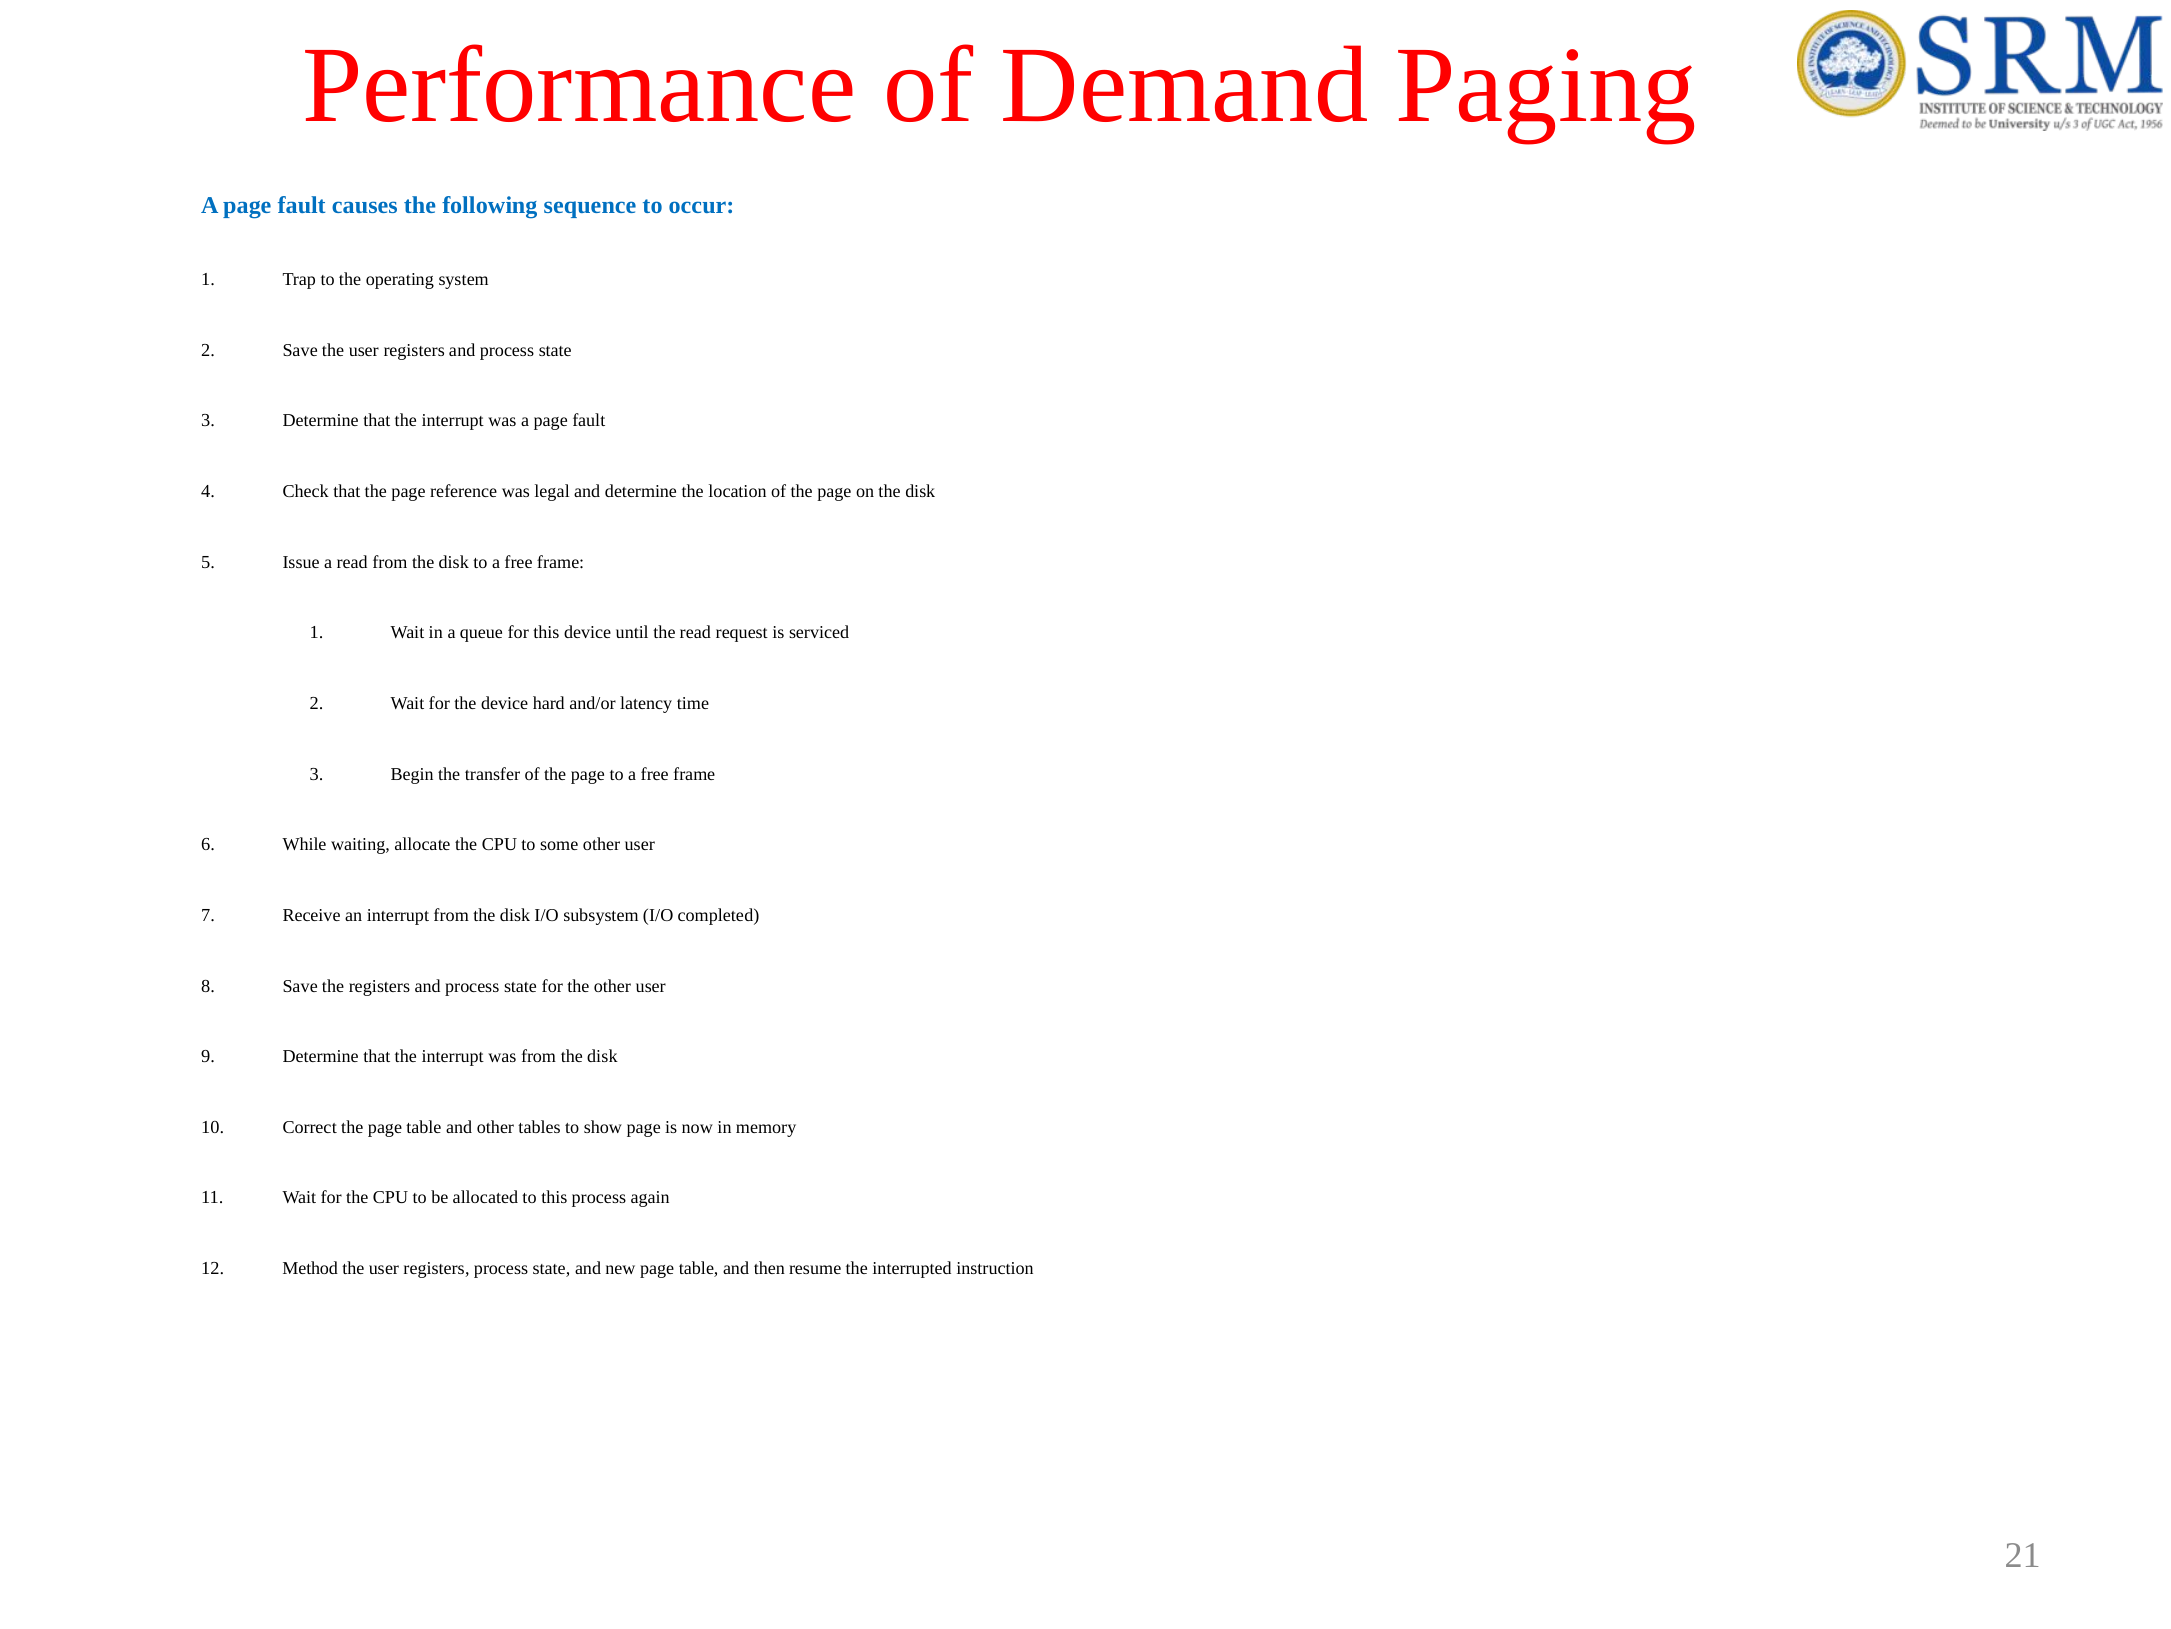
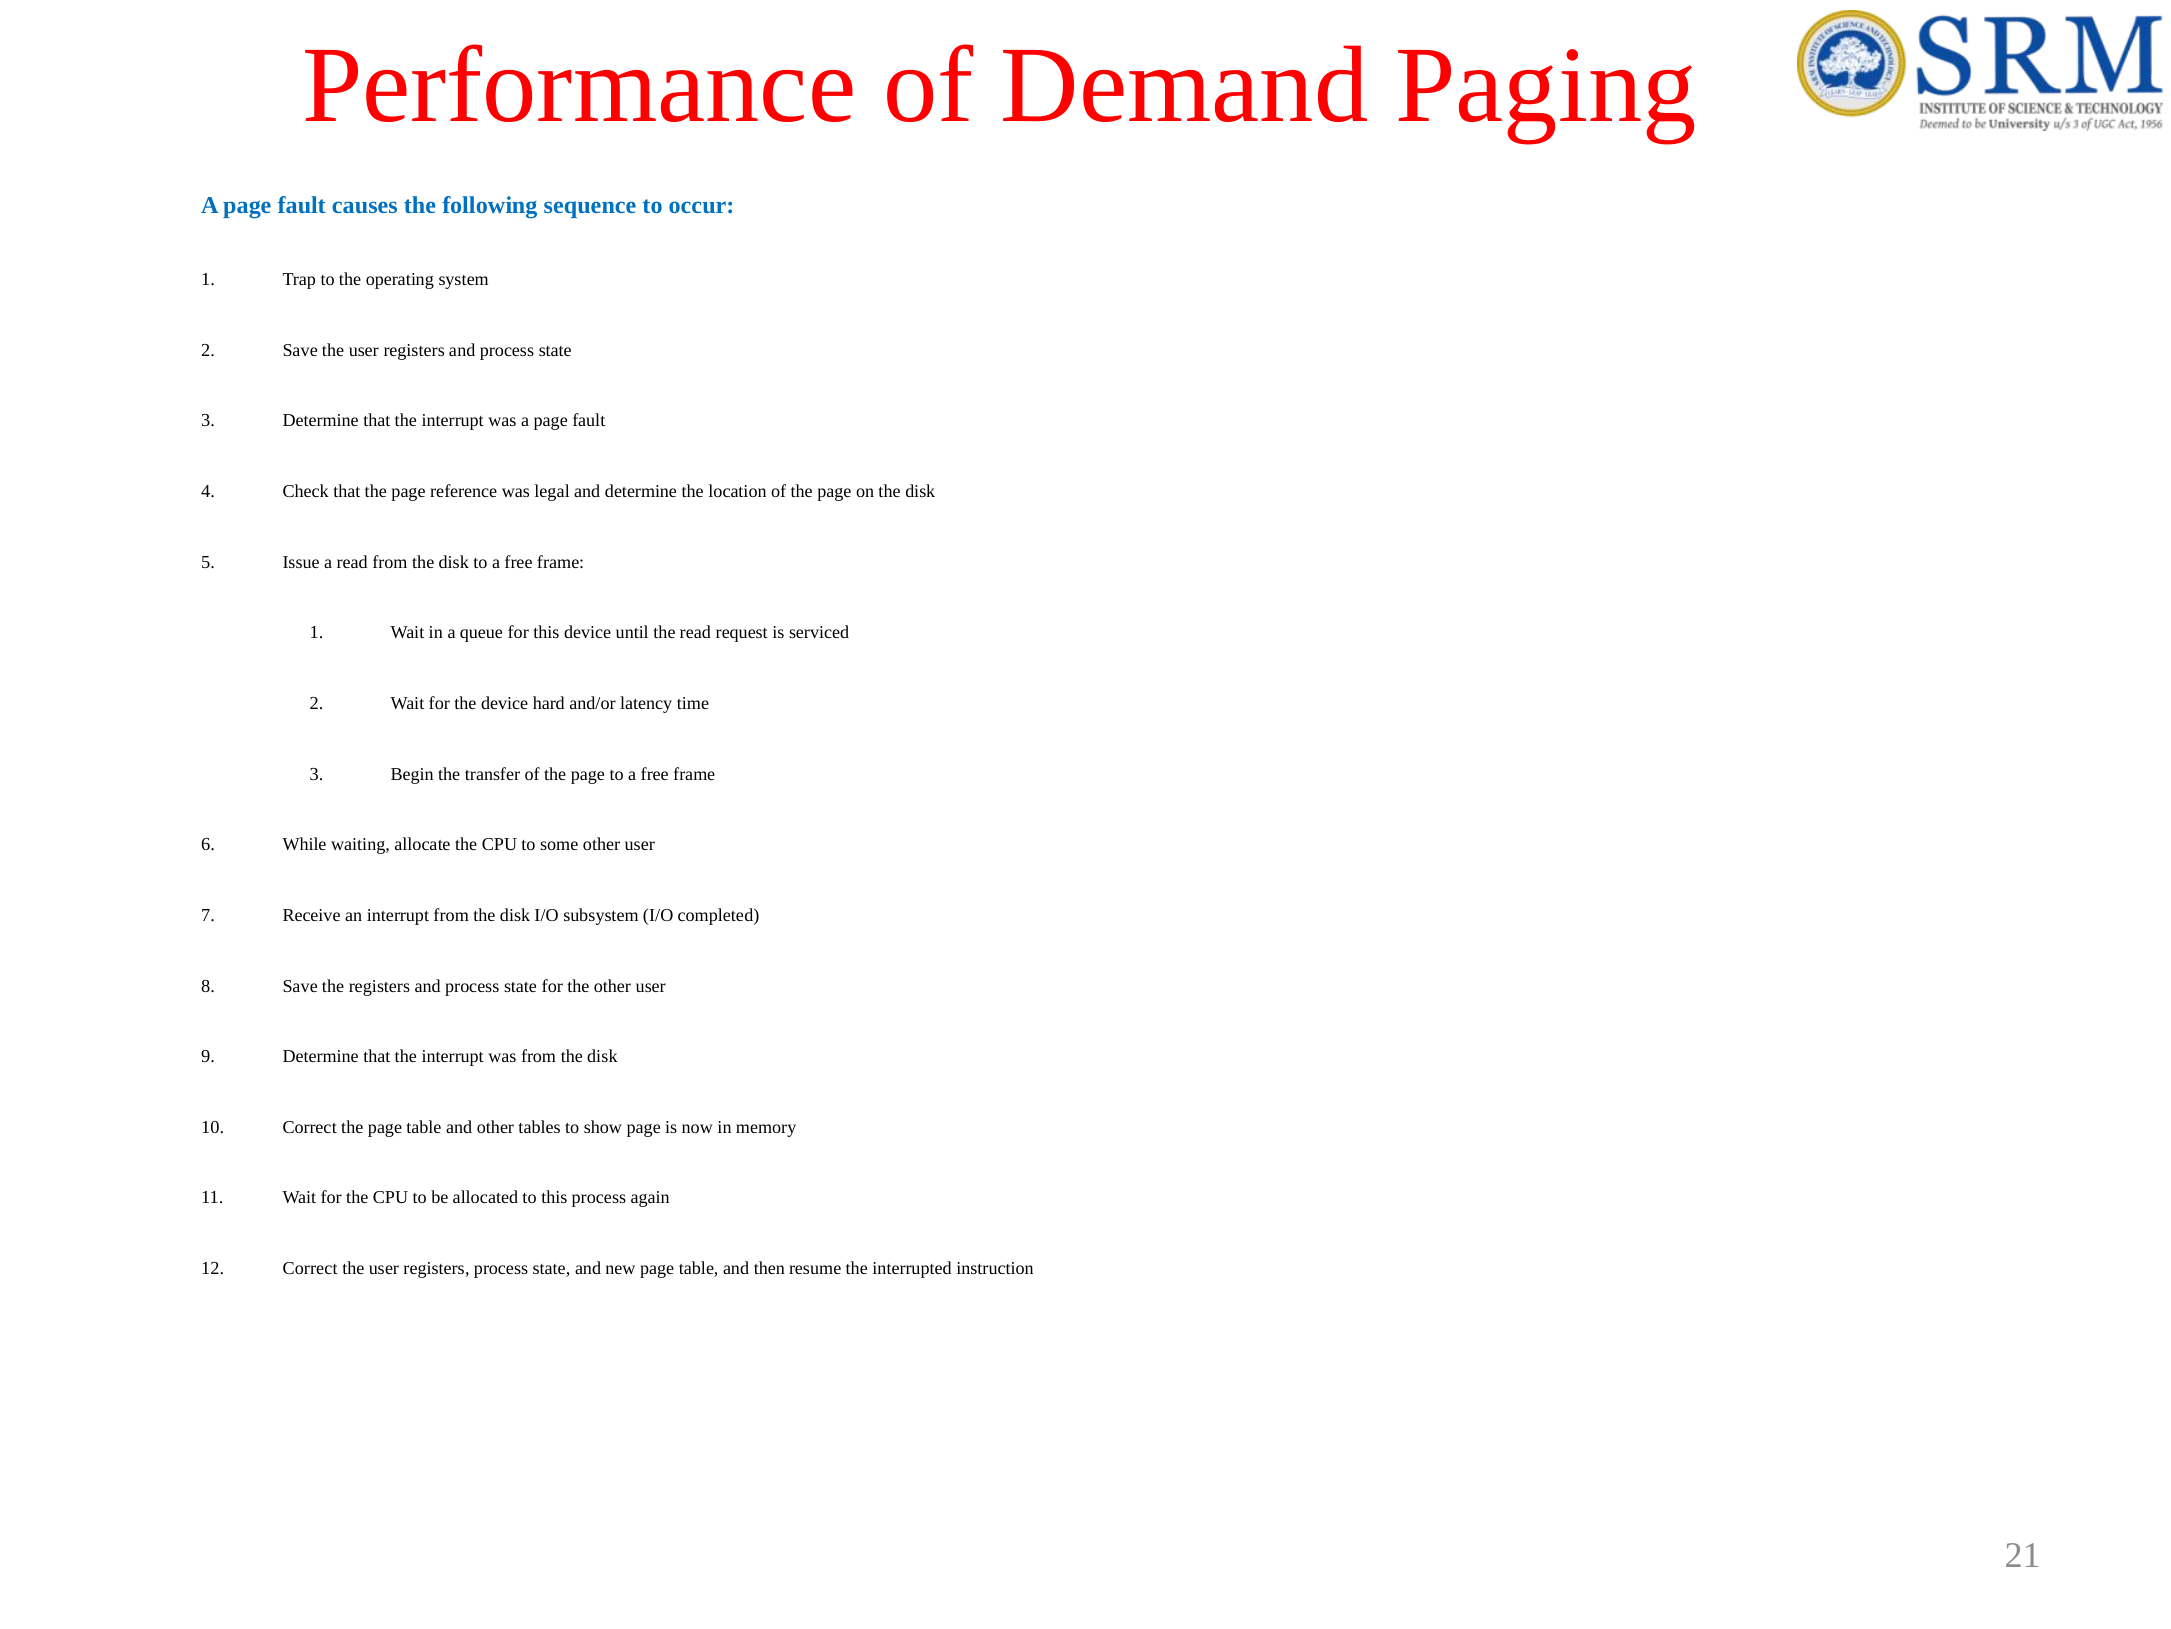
Method at (310, 1268): Method -> Correct
